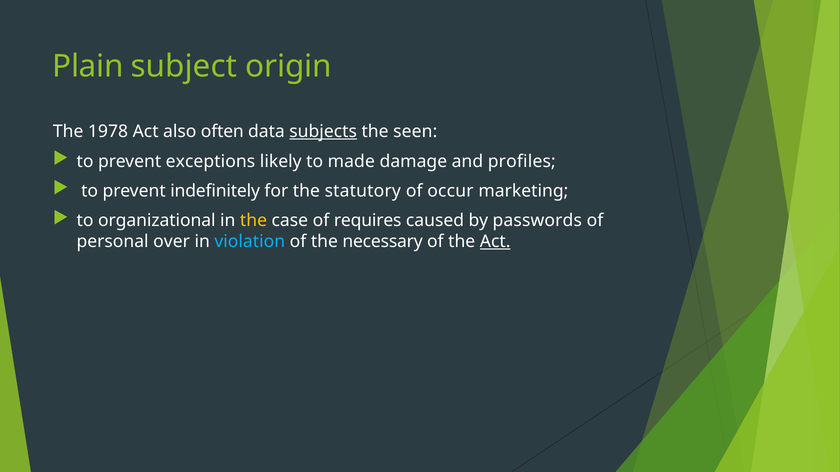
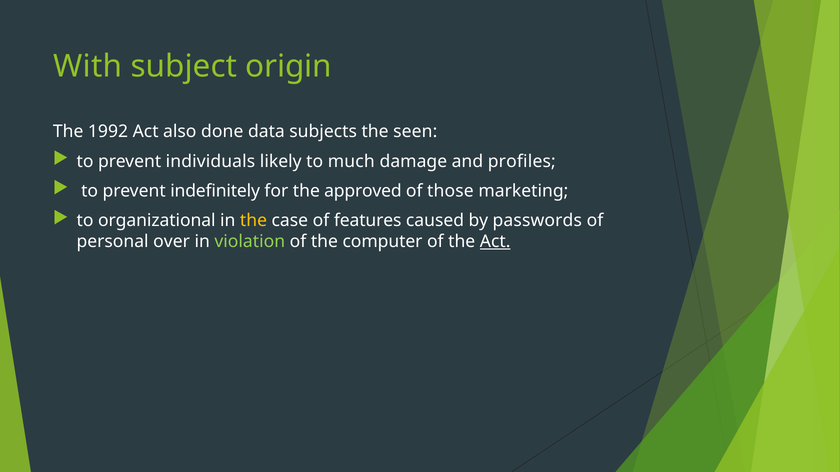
Plain: Plain -> With
1978: 1978 -> 1992
often: often -> done
subjects underline: present -> none
exceptions: exceptions -> individuals
made: made -> much
statutory: statutory -> approved
occur: occur -> those
requires: requires -> features
violation colour: light blue -> light green
necessary: necessary -> computer
